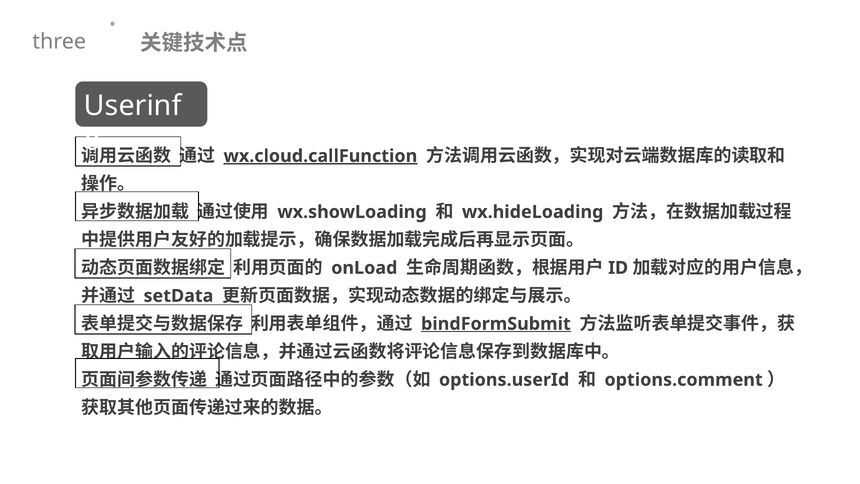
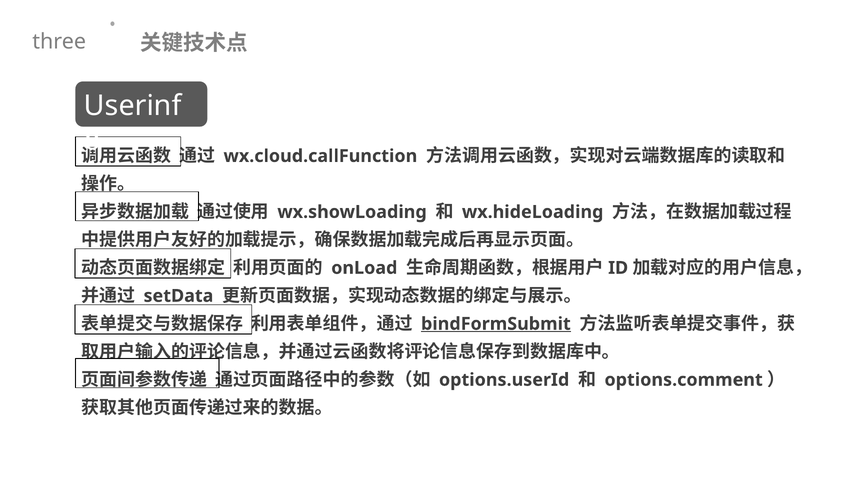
wx.cloud.callFunction underline: present -> none
